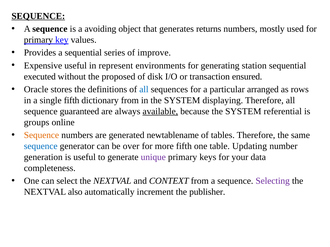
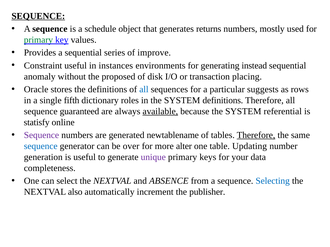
avoiding: avoiding -> schedule
primary at (38, 40) colour: black -> green
Expensive: Expensive -> Constraint
represent: represent -> instances
station: station -> instead
executed: executed -> anomaly
ensured: ensured -> placing
arranged: arranged -> suggests
dictionary from: from -> roles
SYSTEM displaying: displaying -> definitions
groups: groups -> statisfy
Sequence at (41, 135) colour: orange -> purple
Therefore at (256, 135) underline: none -> present
more fifth: fifth -> alter
CONTEXT: CONTEXT -> ABSENCE
Selecting colour: purple -> blue
